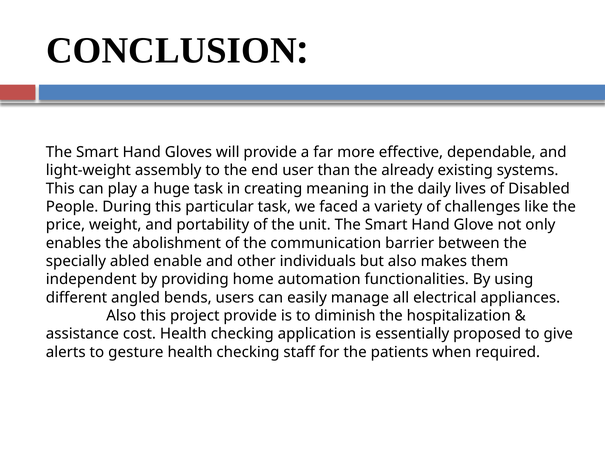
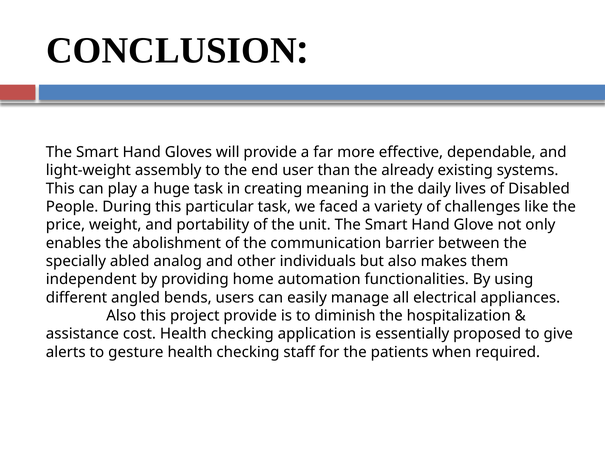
enable: enable -> analog
